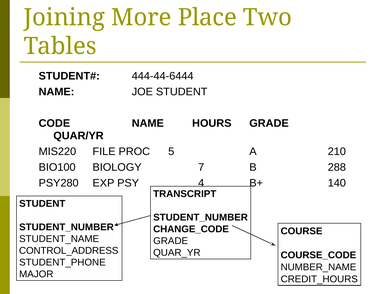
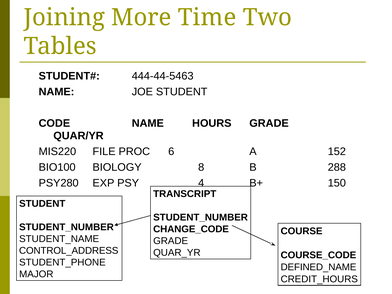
Place: Place -> Time
444-44-6444: 444-44-6444 -> 444-44-5463
5: 5 -> 6
210: 210 -> 152
7: 7 -> 8
140: 140 -> 150
NUMBER_NAME: NUMBER_NAME -> DEFINED_NAME
